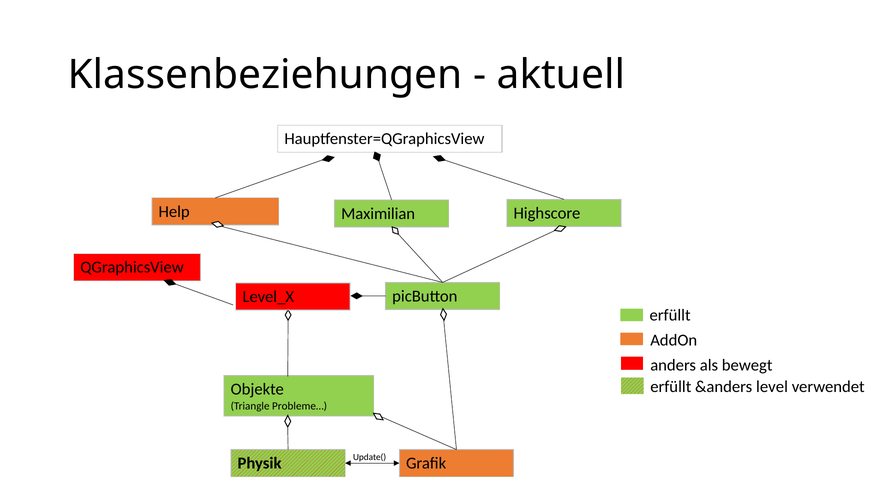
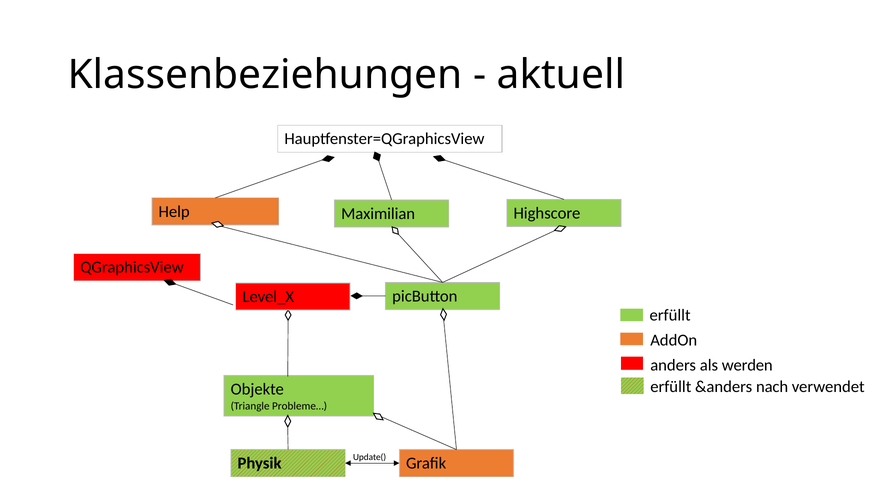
bewegt: bewegt -> werden
level: level -> nach
